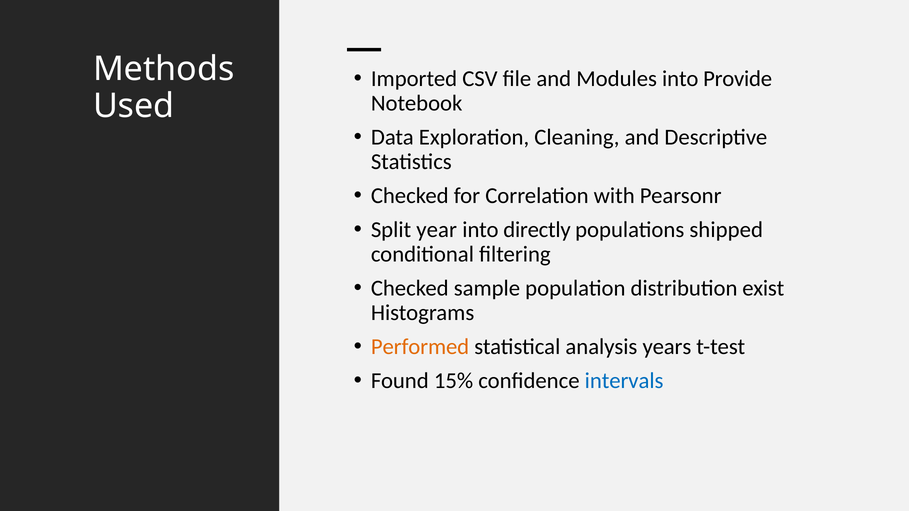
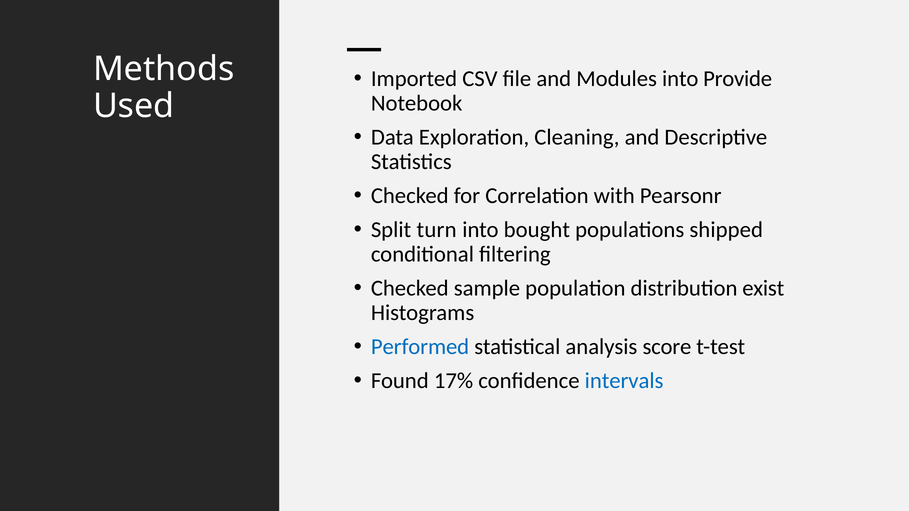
year: year -> turn
directly: directly -> bought
Performed colour: orange -> blue
years: years -> score
15%: 15% -> 17%
